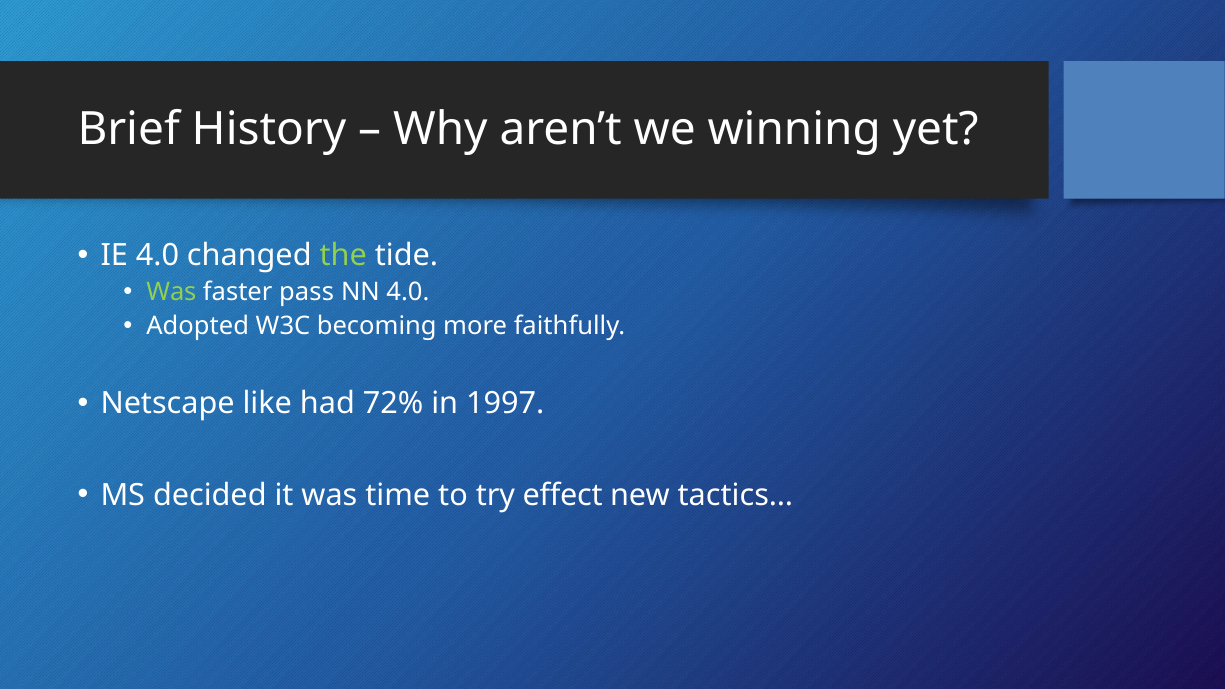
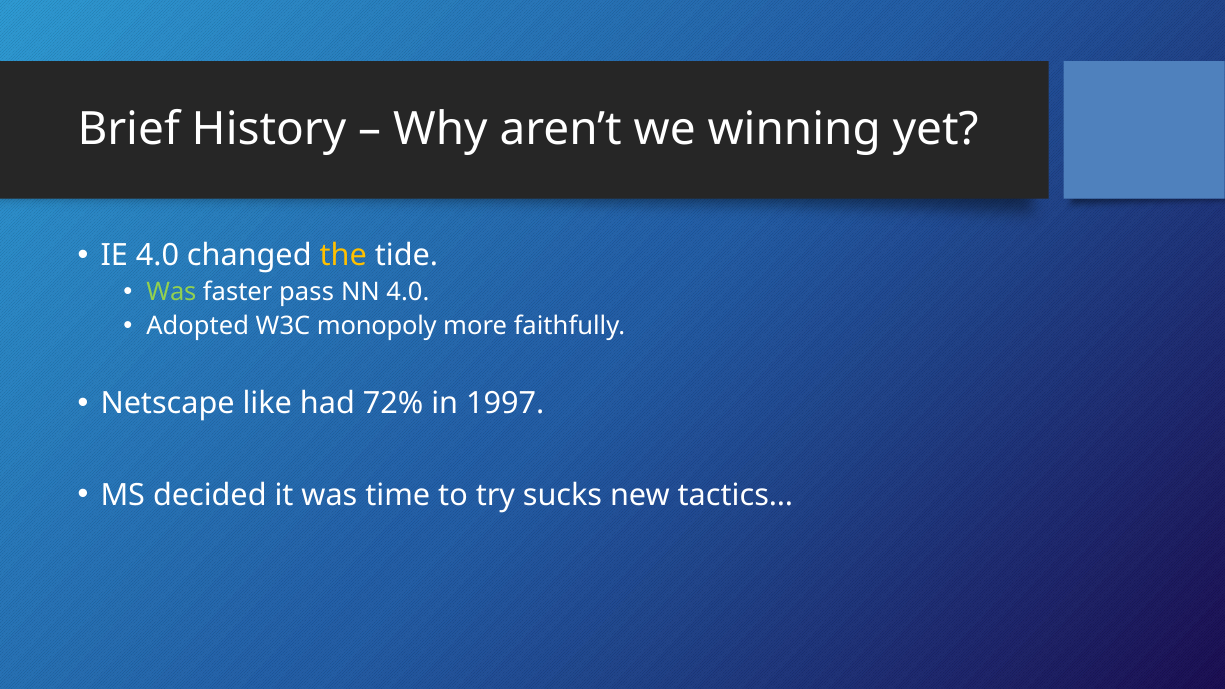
the colour: light green -> yellow
becoming: becoming -> monopoly
effect: effect -> sucks
